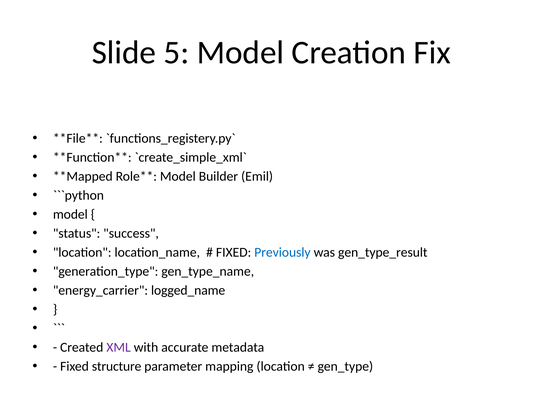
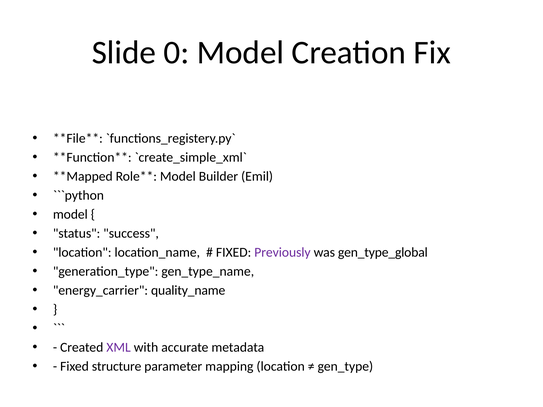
5: 5 -> 0
Previously colour: blue -> purple
gen_type_result: gen_type_result -> gen_type_global
logged_name: logged_name -> quality_name
